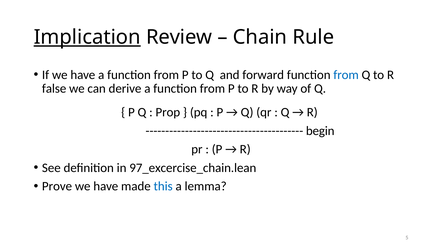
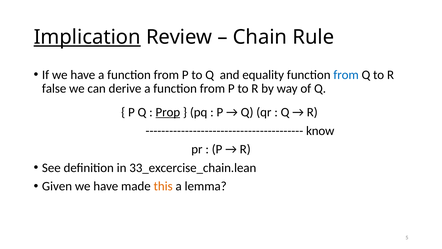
forward: forward -> equality
Prop underline: none -> present
begin: begin -> know
97_excercise_chain.lean: 97_excercise_chain.lean -> 33_excercise_chain.lean
Prove: Prove -> Given
this colour: blue -> orange
